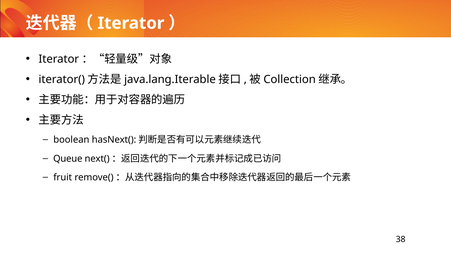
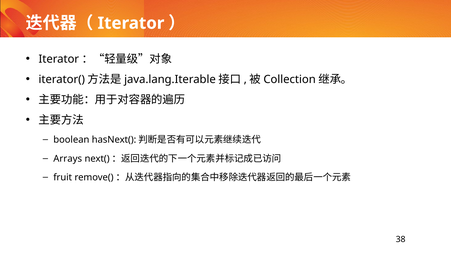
Queue: Queue -> Arrays
